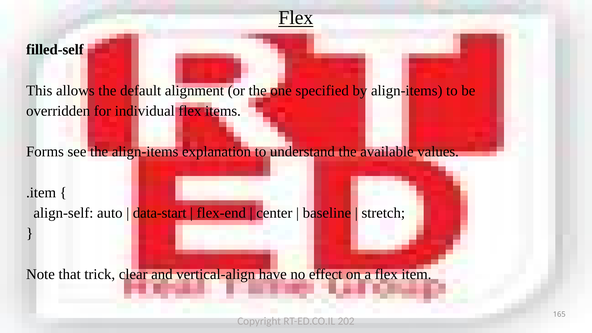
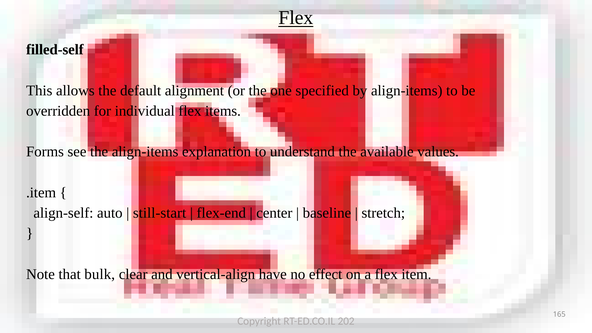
data-start: data-start -> still-start
trick: trick -> bulk
